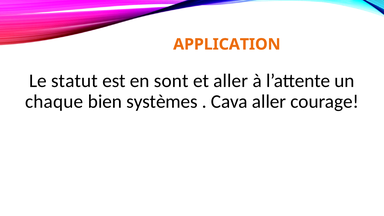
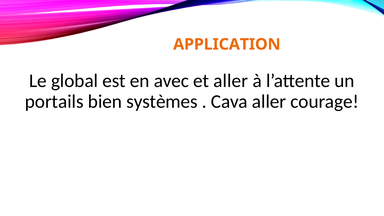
statut: statut -> global
sont: sont -> avec
chaque: chaque -> portails
